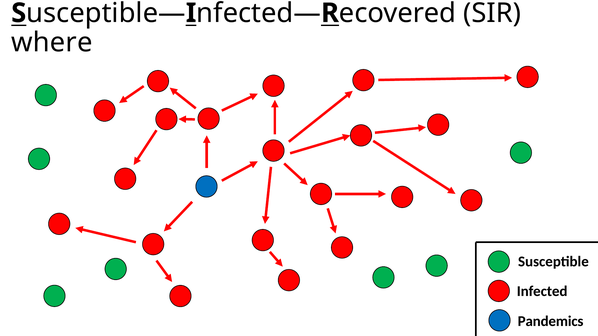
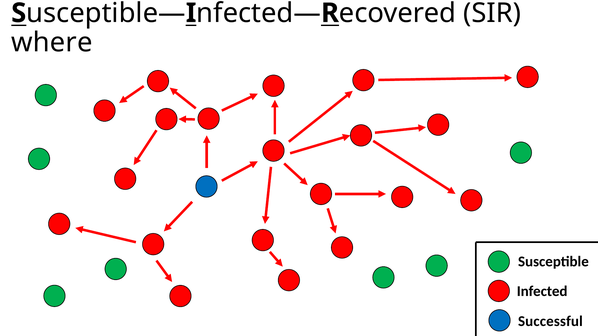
Pandemics: Pandemics -> Successful
